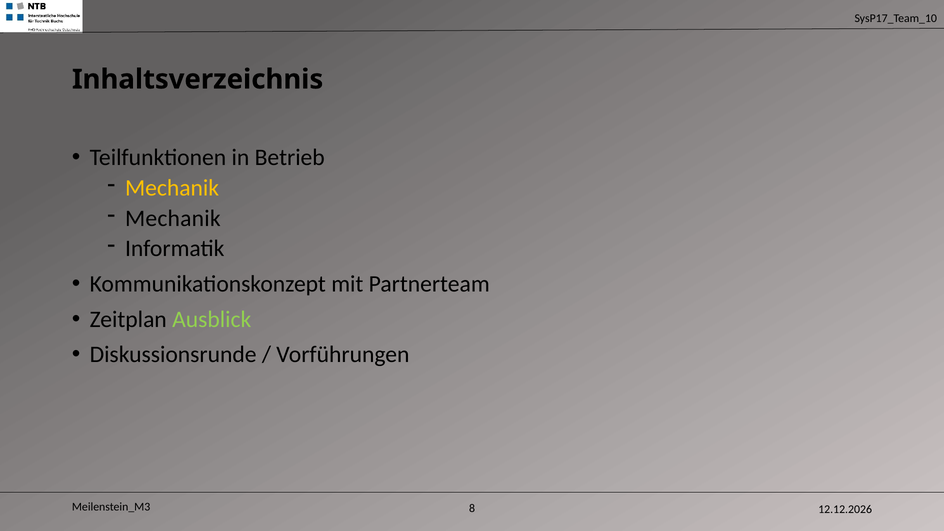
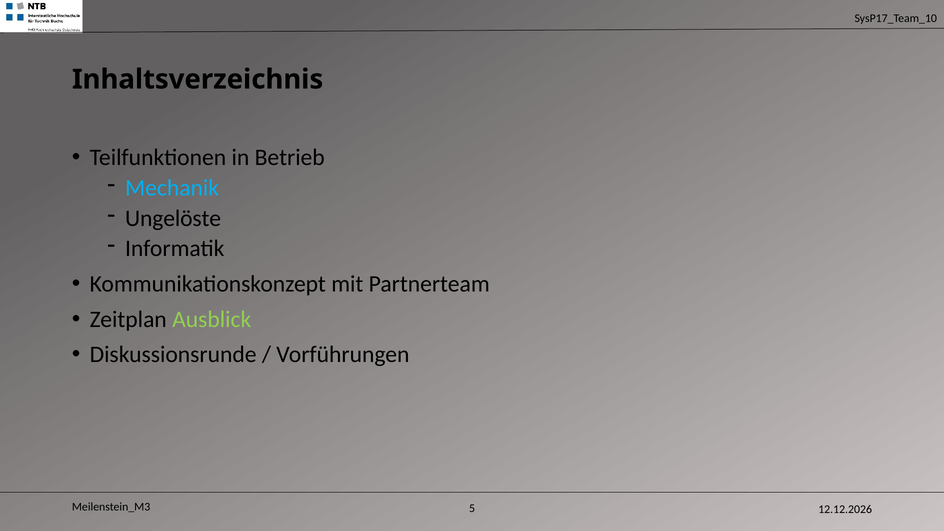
Mechanik at (172, 188) colour: yellow -> light blue
Mechanik at (173, 218): Mechanik -> Ungelöste
8: 8 -> 5
